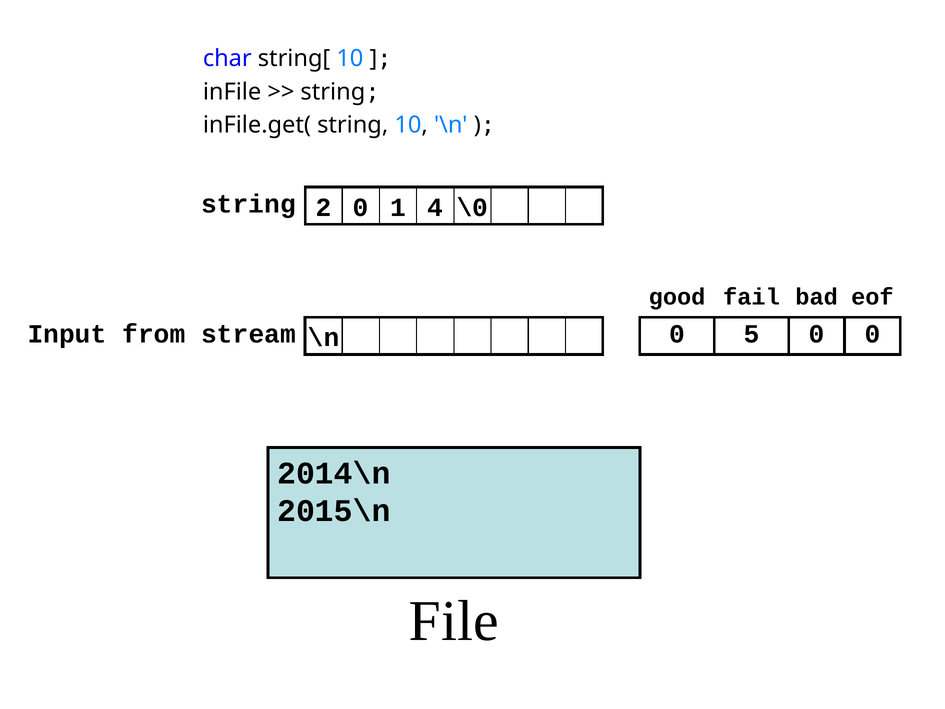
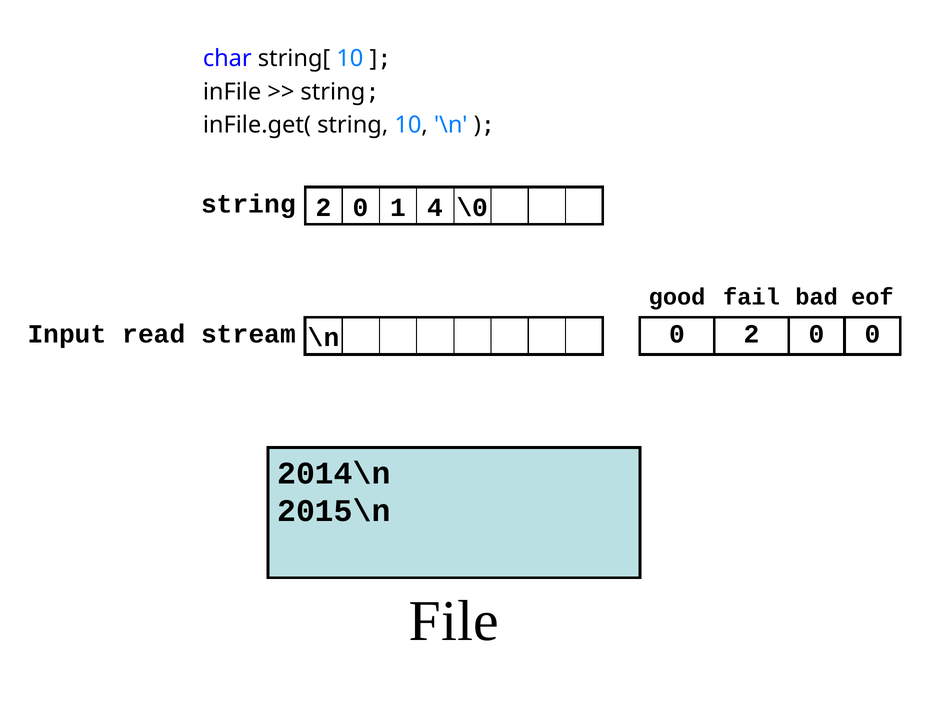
from: from -> read
0 5: 5 -> 2
